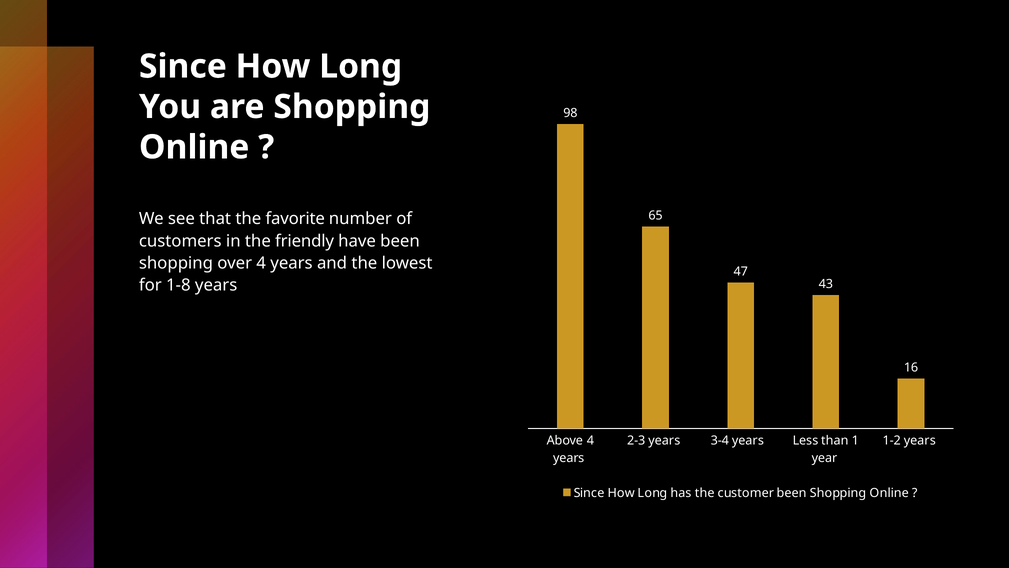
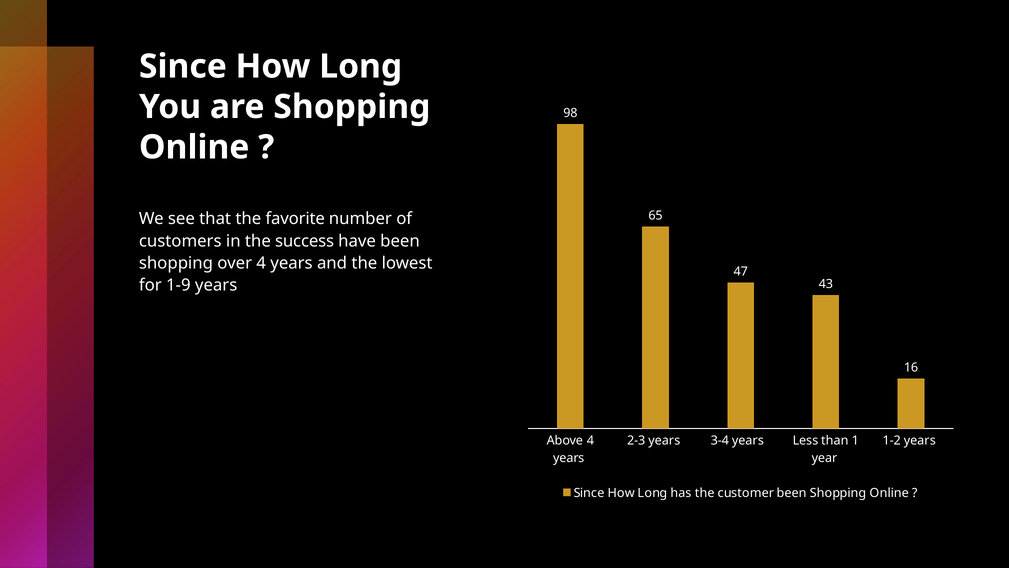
friendly: friendly -> success
1-8: 1-8 -> 1-9
